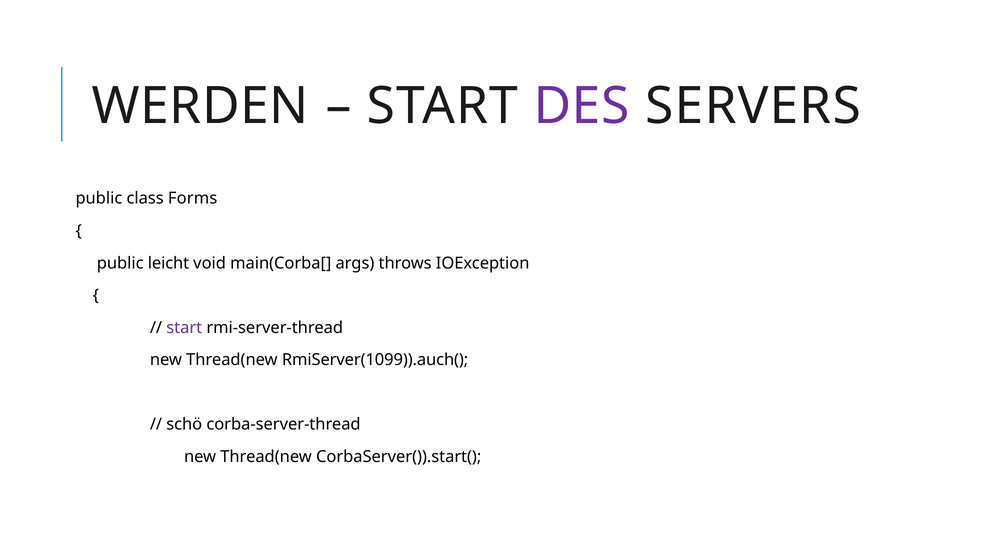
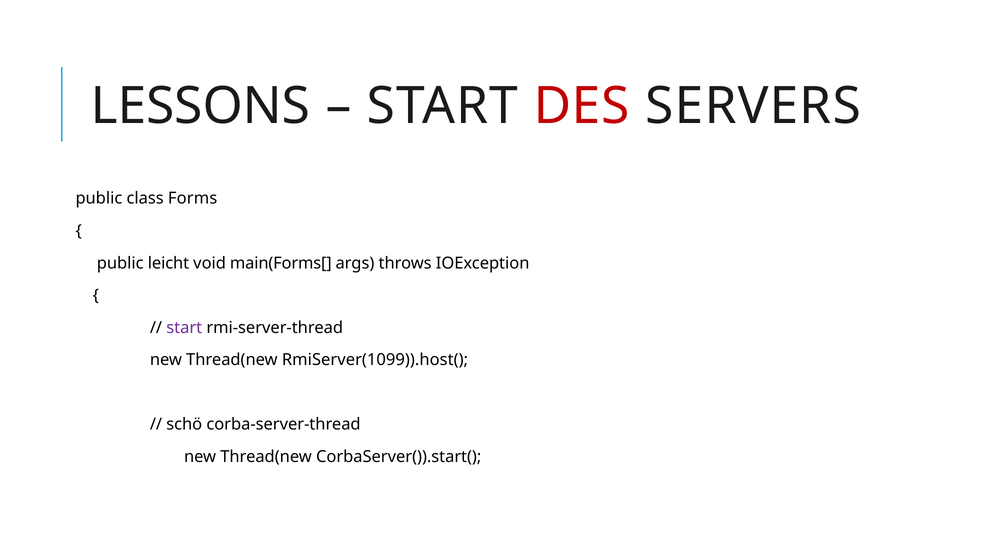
WERDEN: WERDEN -> LESSONS
DES colour: purple -> red
main(Corba[: main(Corba[ -> main(Forms[
RmiServer(1099)).auch(: RmiServer(1099)).auch( -> RmiServer(1099)).host(
